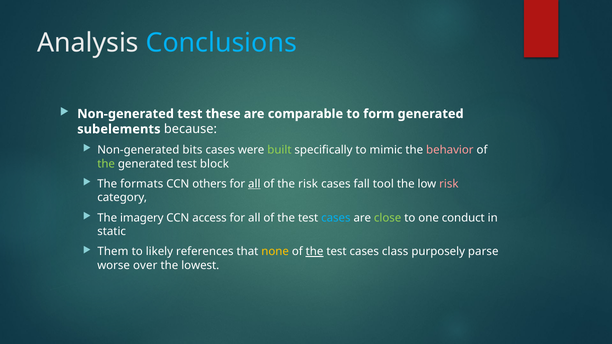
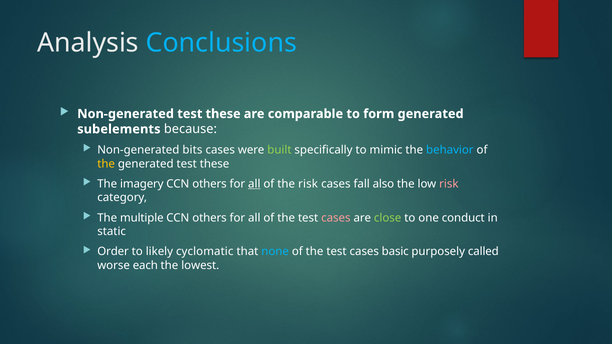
behavior colour: pink -> light blue
the at (106, 164) colour: light green -> yellow
generated test block: block -> these
formats: formats -> imagery
tool: tool -> also
imagery: imagery -> multiple
access at (209, 218): access -> others
cases at (336, 218) colour: light blue -> pink
Them: Them -> Order
references: references -> cyclomatic
none colour: yellow -> light blue
the at (315, 252) underline: present -> none
class: class -> basic
parse: parse -> called
over: over -> each
